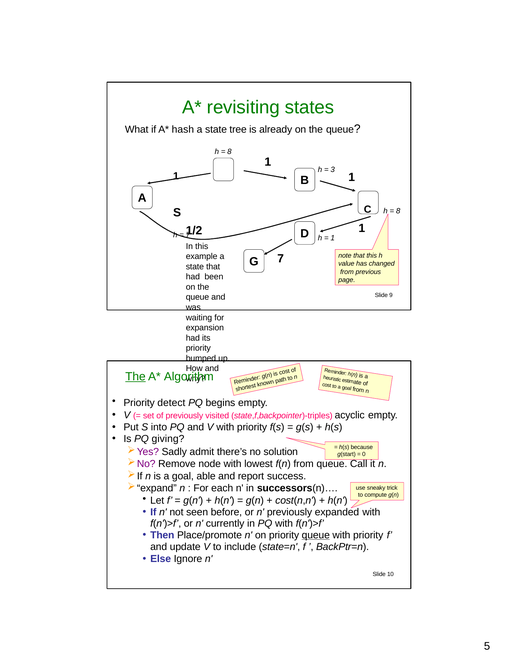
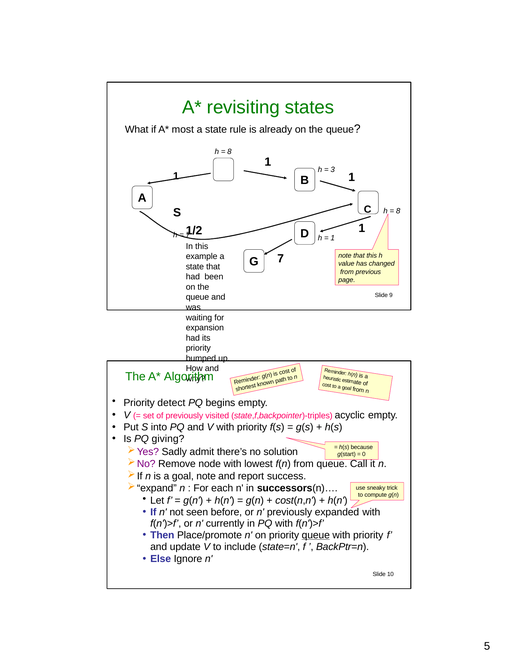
hash: hash -> most
tree: tree -> rule
The at (135, 376) underline: present -> none
goal able: able -> note
